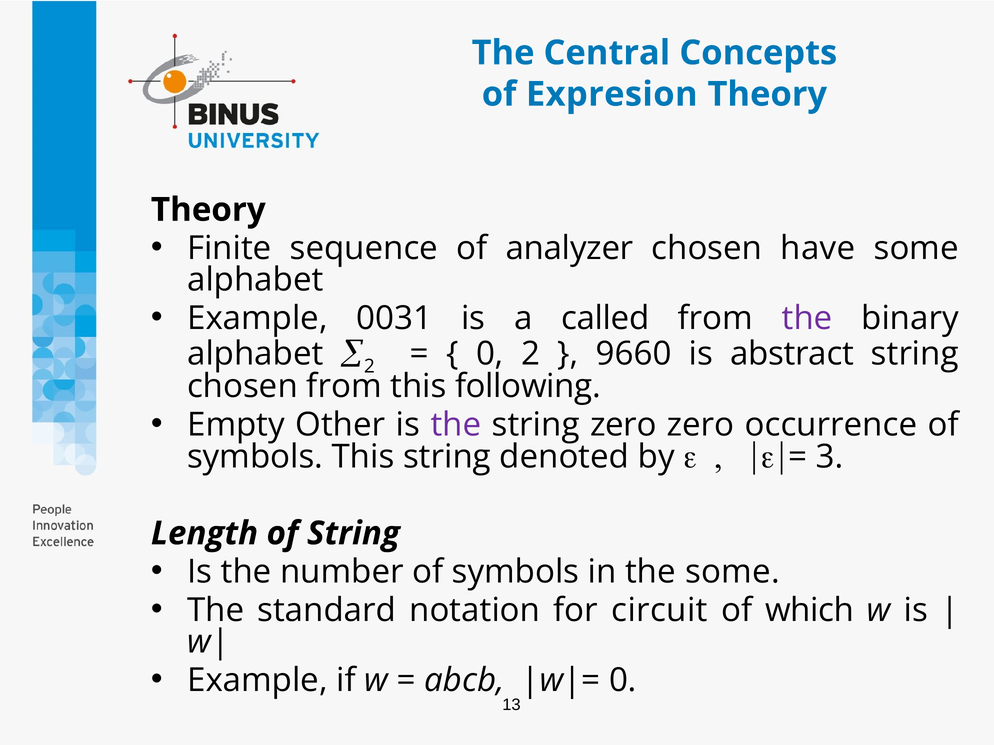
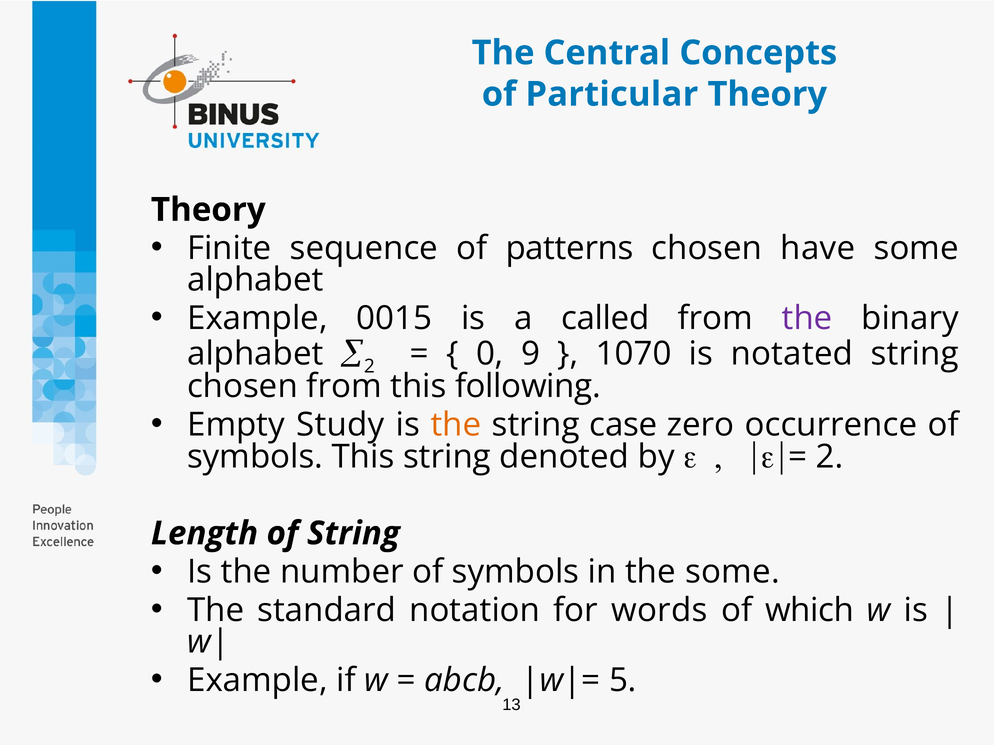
Expresion: Expresion -> Particular
analyzer: analyzer -> patterns
0031: 0031 -> 0015
0 2: 2 -> 9
9660: 9660 -> 1070
abstract: abstract -> notated
Other: Other -> Study
the at (456, 425) colour: purple -> orange
string zero: zero -> case
3 at (829, 457): 3 -> 2
circuit: circuit -> words
0 at (623, 681): 0 -> 5
